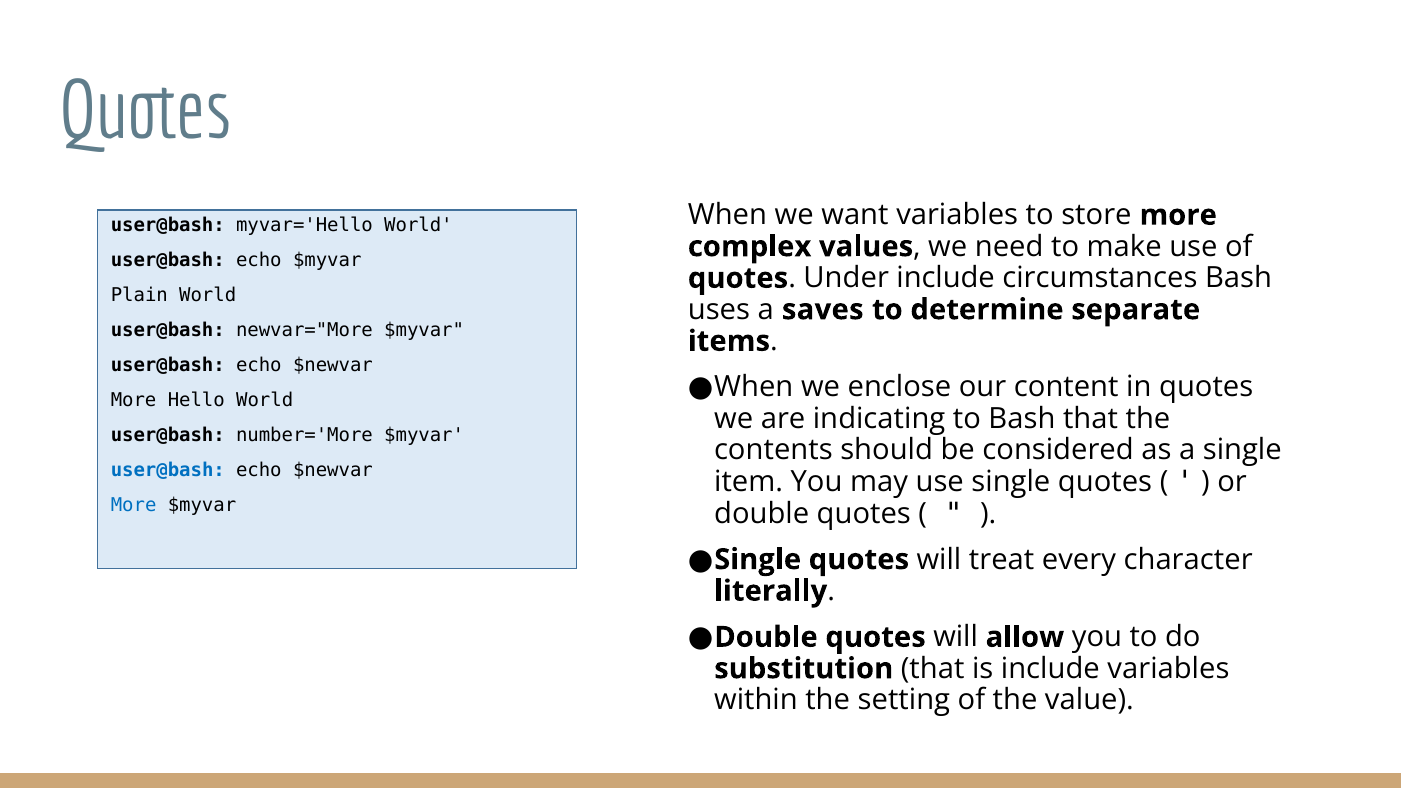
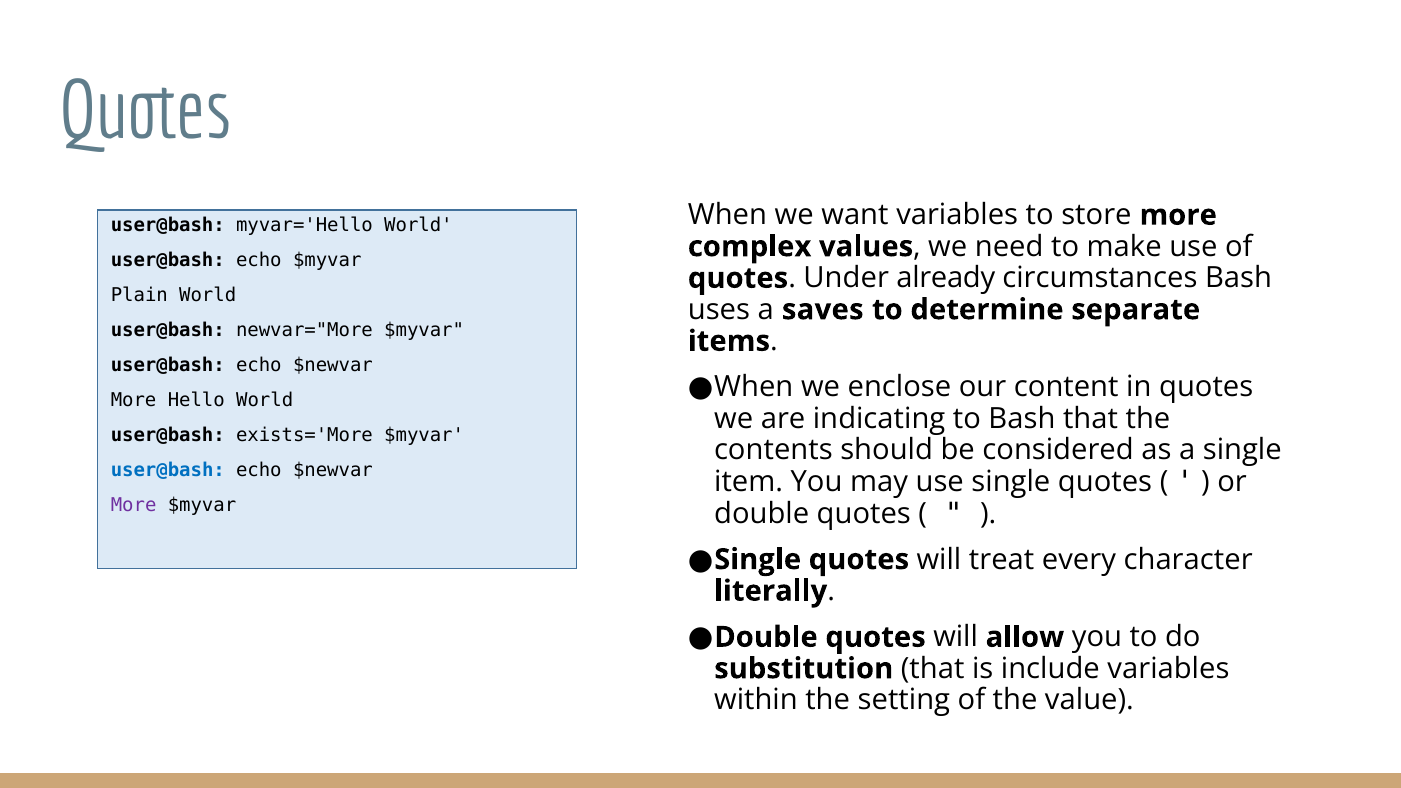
Under include: include -> already
number='More: number='More -> exists='More
More at (134, 506) colour: blue -> purple
